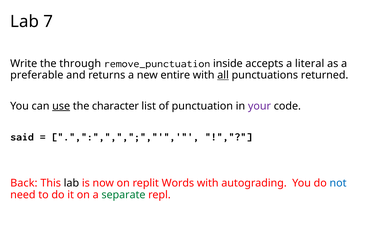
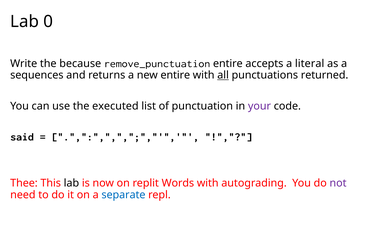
7: 7 -> 0
through: through -> because
remove_punctuation inside: inside -> entire
preferable: preferable -> sequences
use underline: present -> none
character: character -> executed
Back: Back -> Thee
not colour: blue -> purple
separate colour: green -> blue
